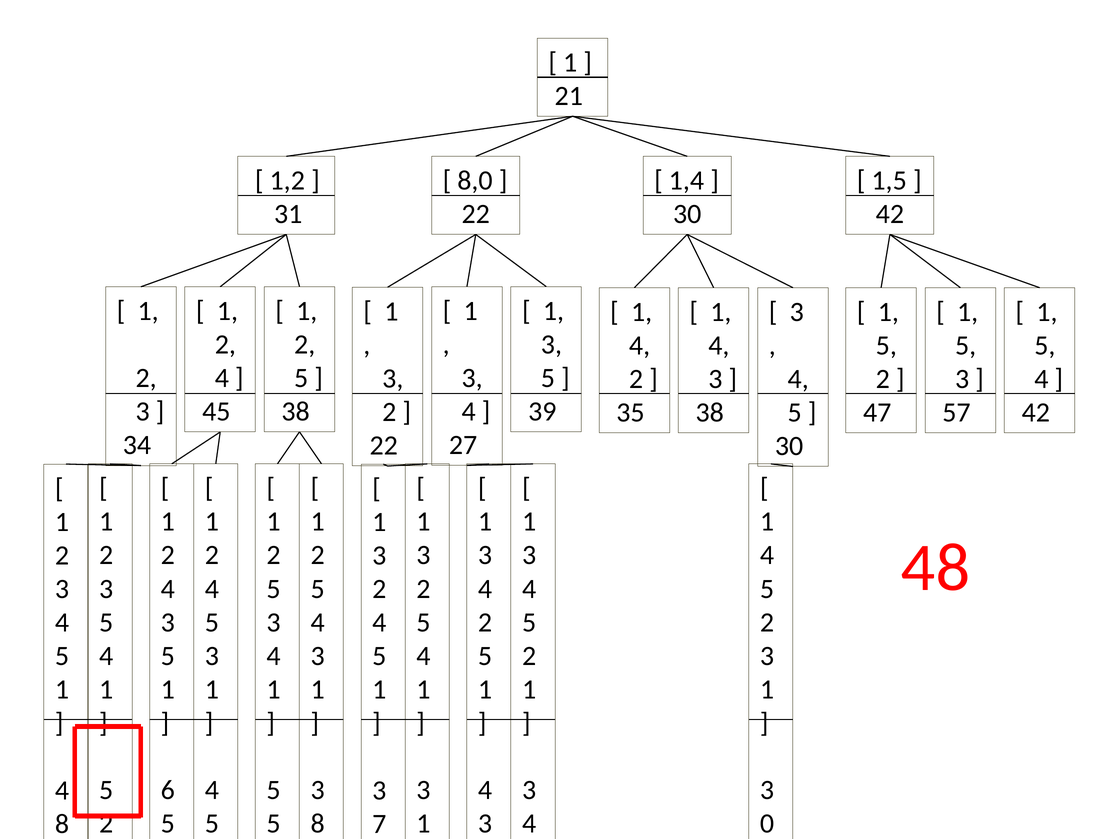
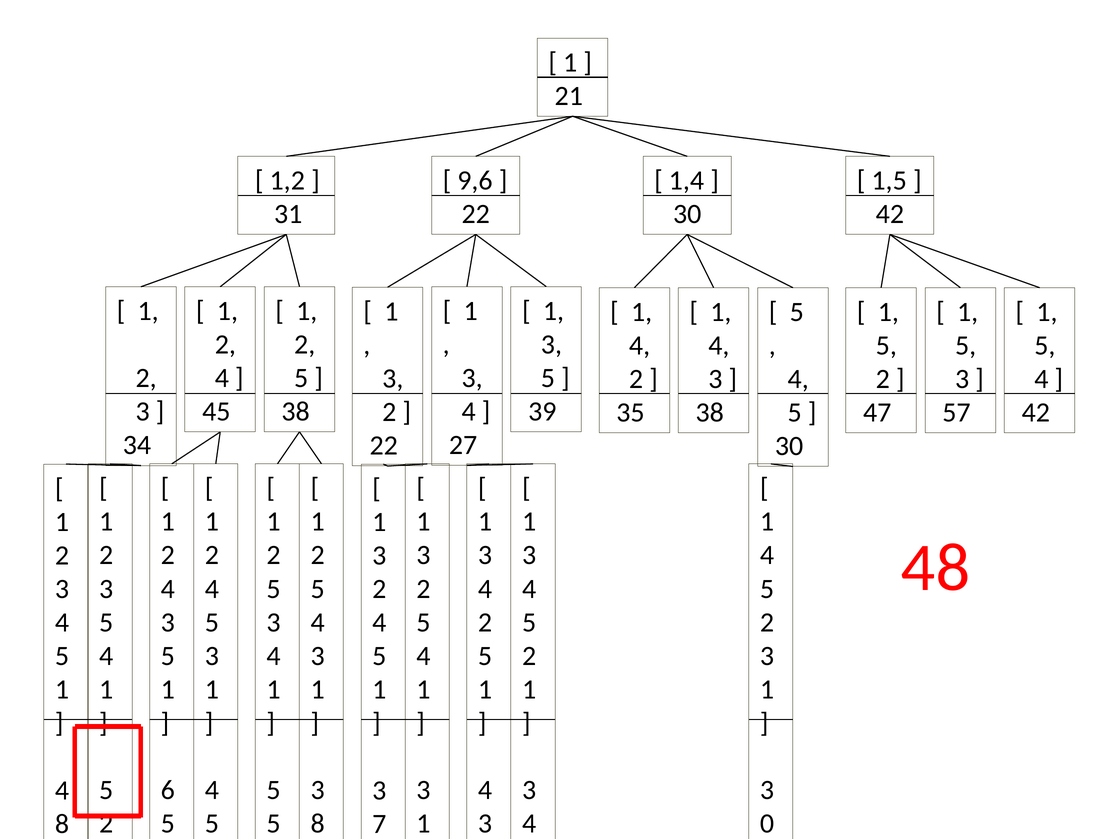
8,0: 8,0 -> 9,6
3 at (797, 312): 3 -> 5
